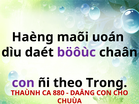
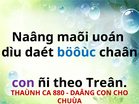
Haèng: Haèng -> Naâng
böôùc colour: purple -> blue
Trong: Trong -> Treân
